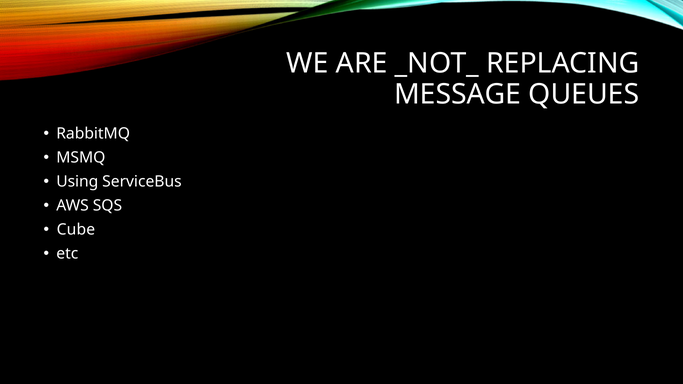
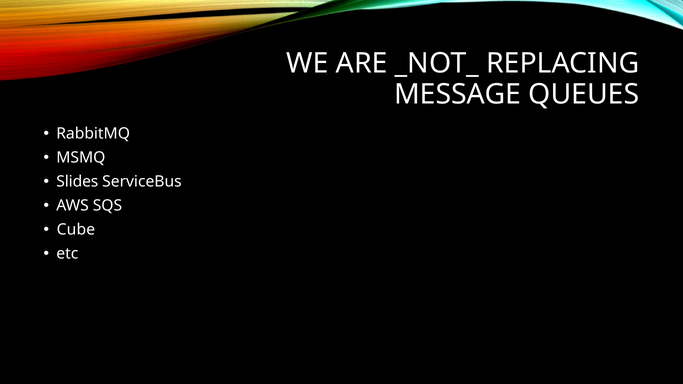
Using: Using -> Slides
